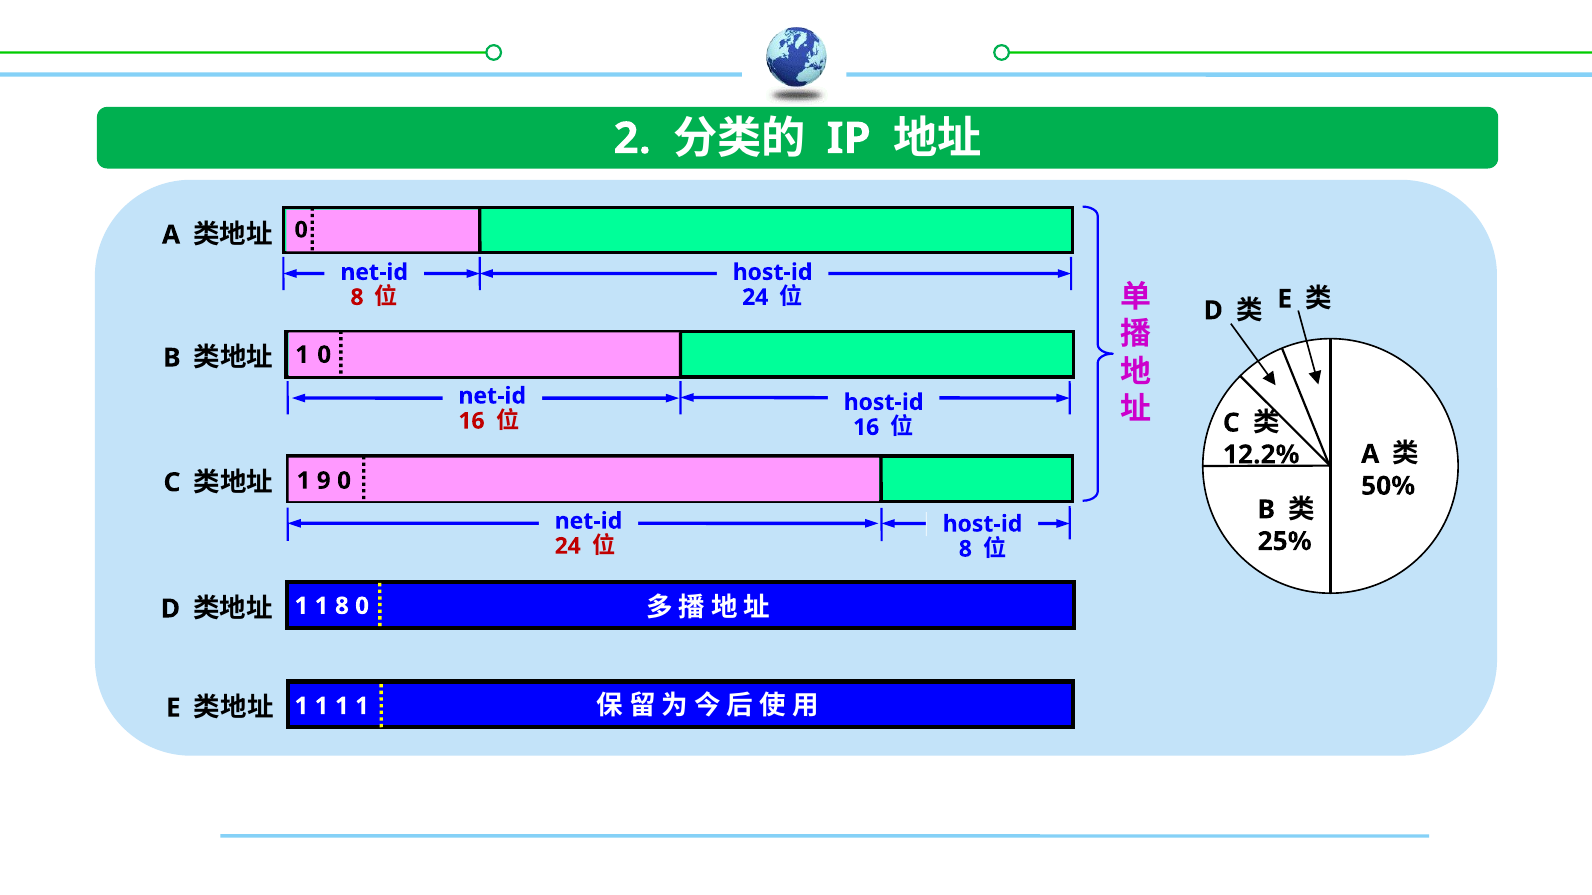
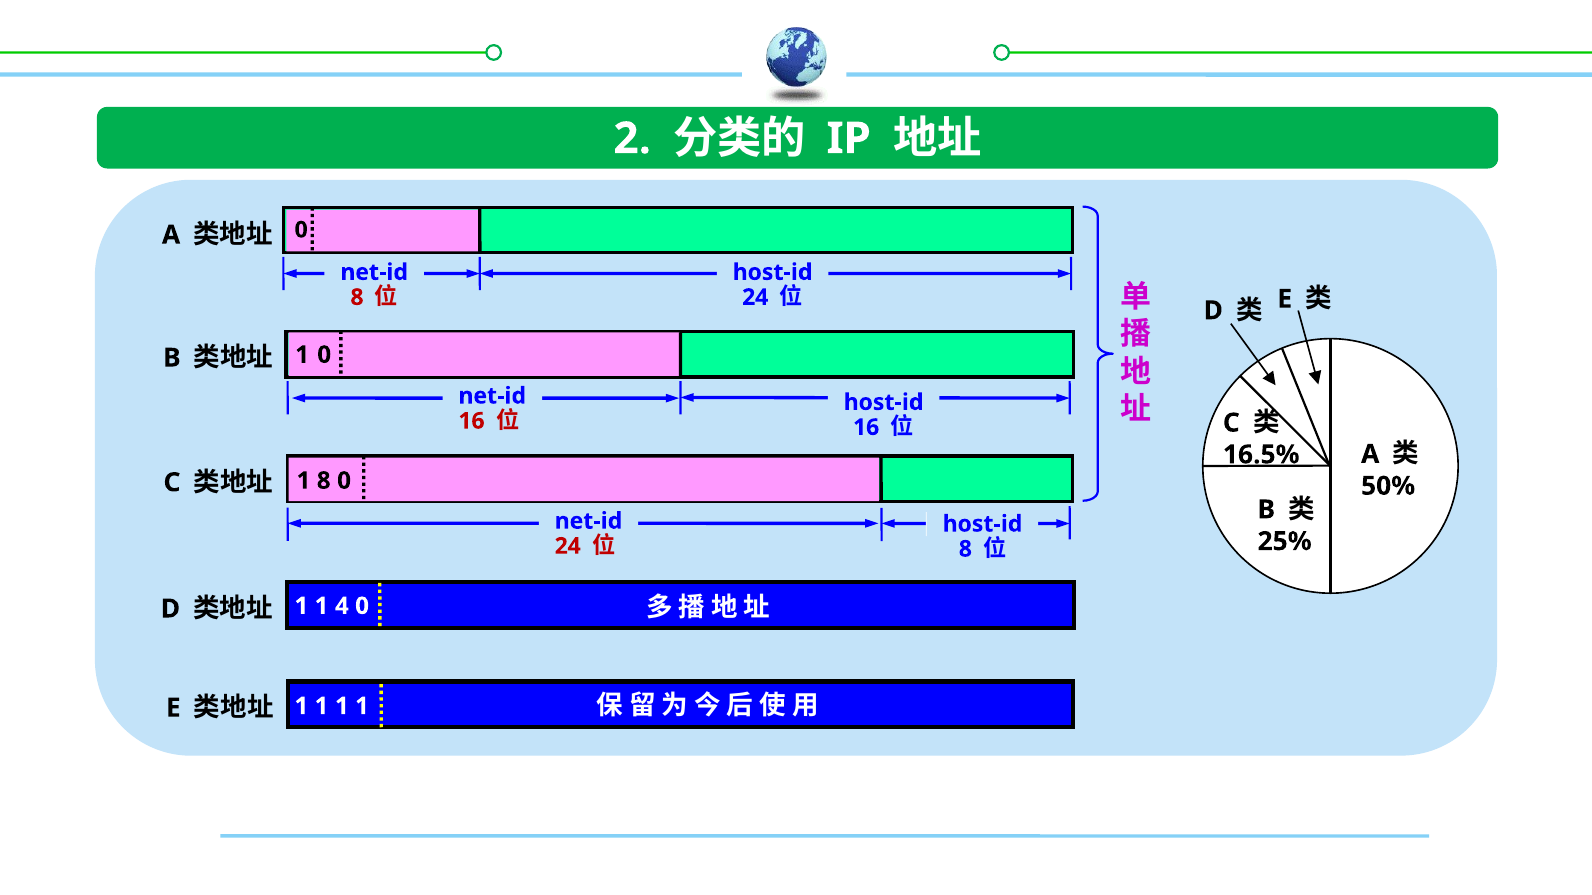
12.2%: 12.2% -> 16.5%
1 9: 9 -> 8
1 8: 8 -> 4
